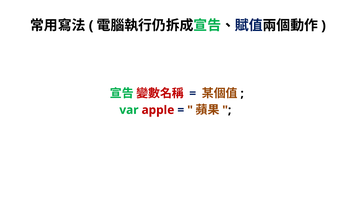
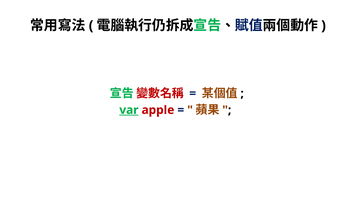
var underline: none -> present
